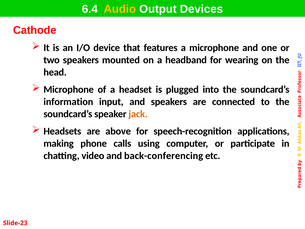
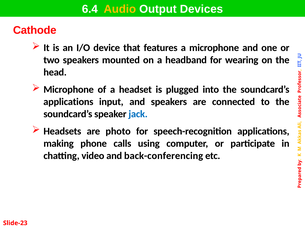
information at (68, 102): information -> applications
jack colour: orange -> blue
above: above -> photo
